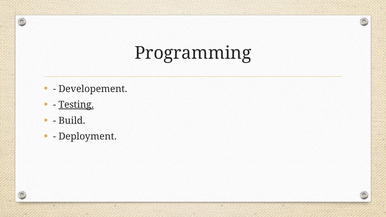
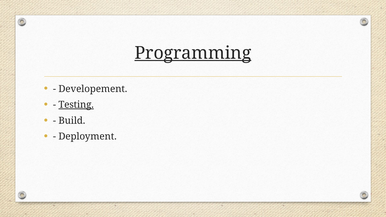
Programming underline: none -> present
